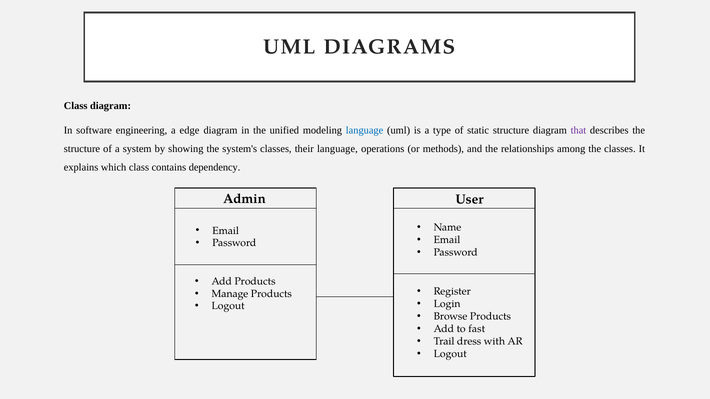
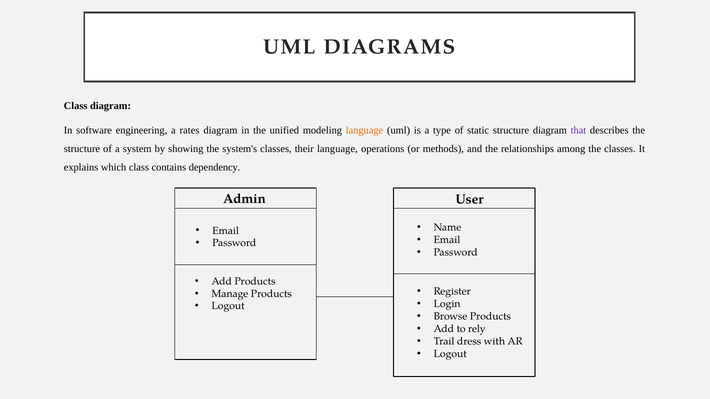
edge: edge -> rates
language at (365, 130) colour: blue -> orange
fast: fast -> rely
